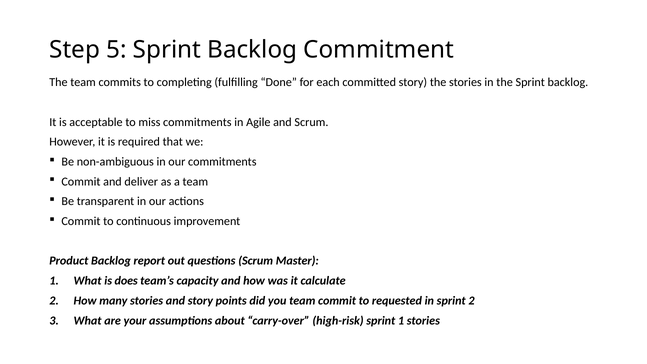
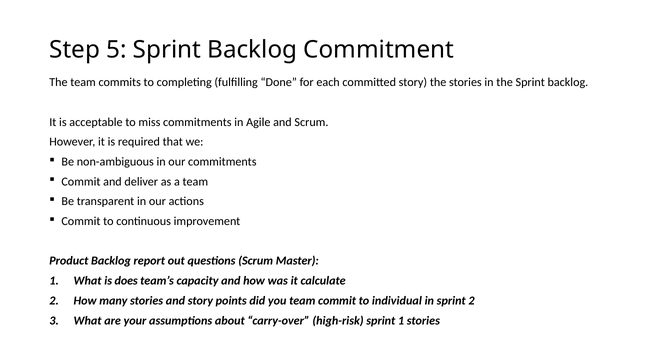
requested: requested -> individual
